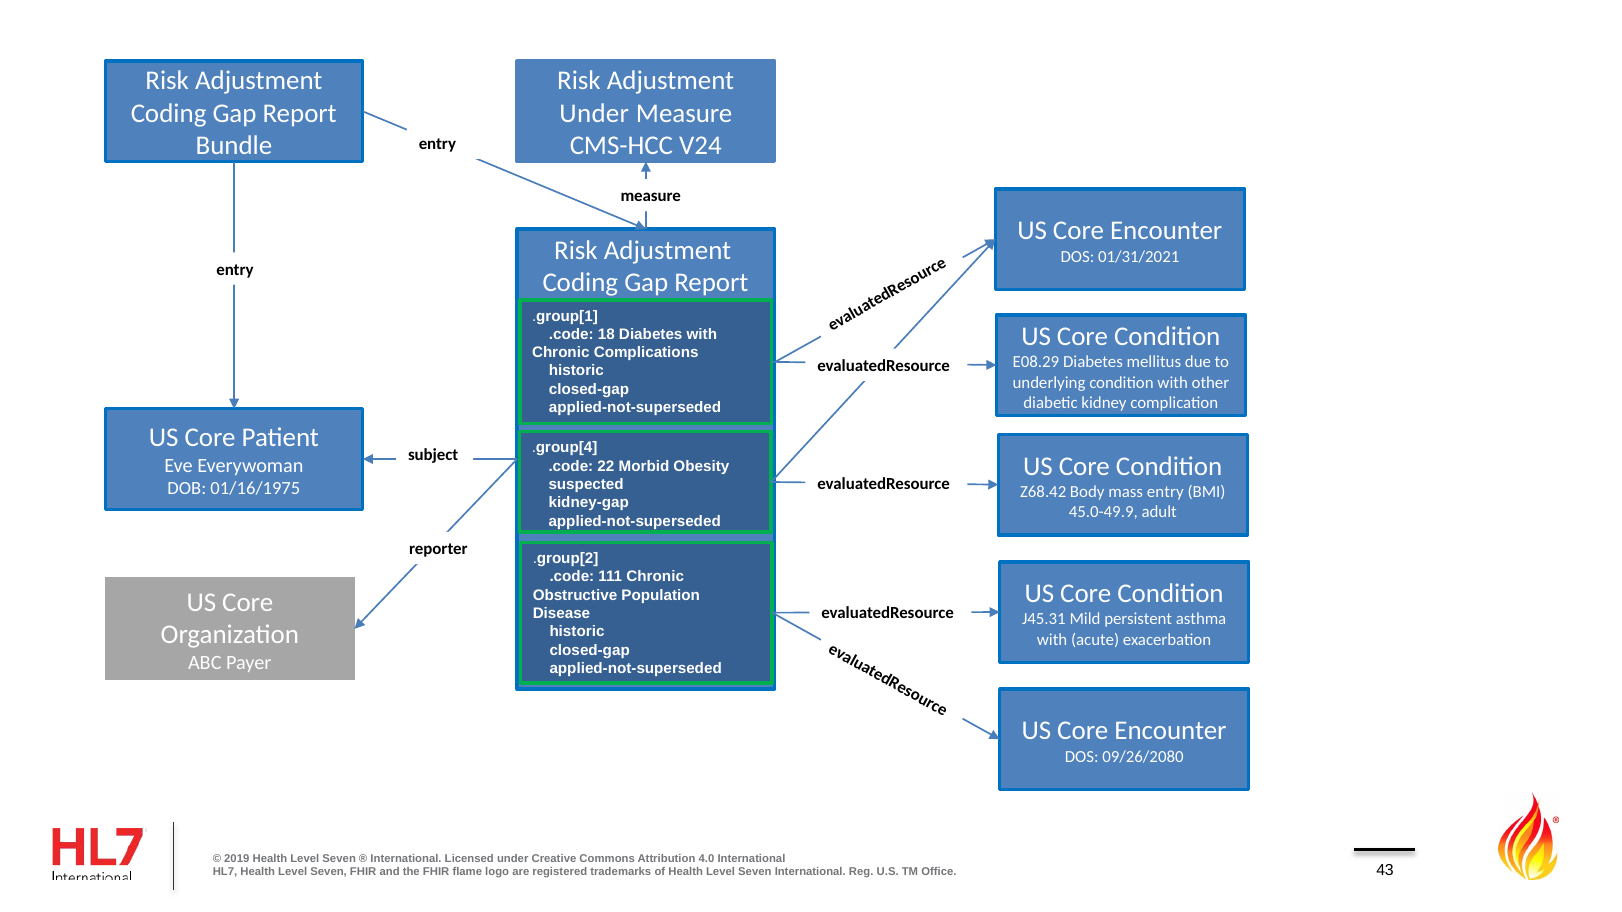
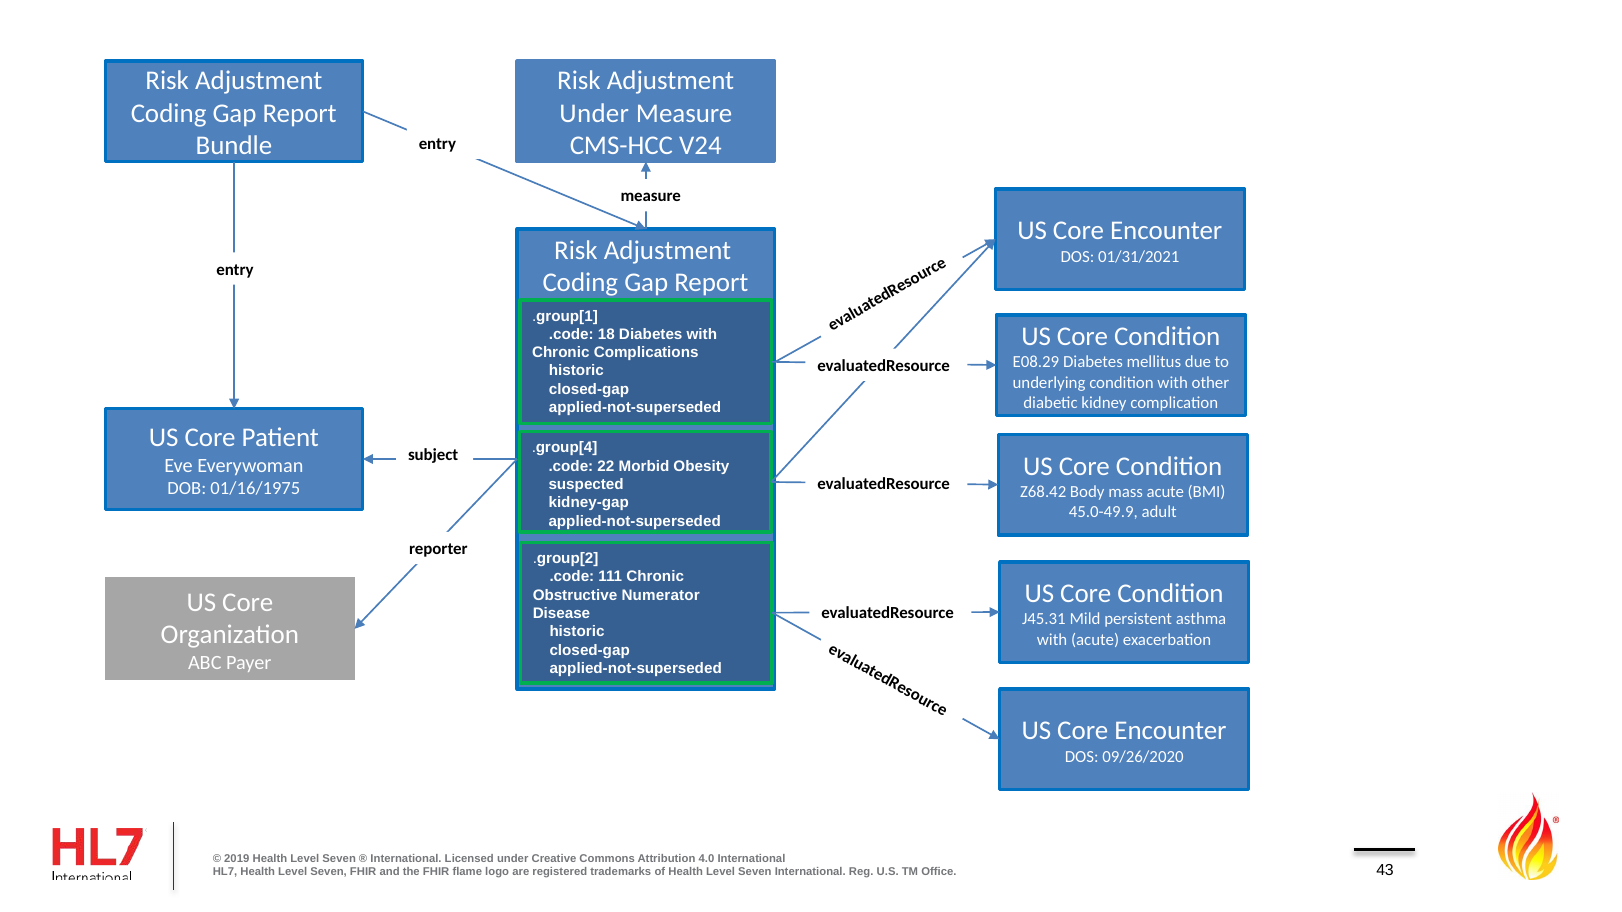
mass entry: entry -> acute
Population: Population -> Numerator
09/26/2080: 09/26/2080 -> 09/26/2020
